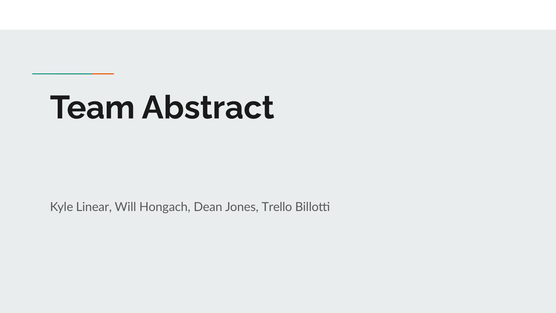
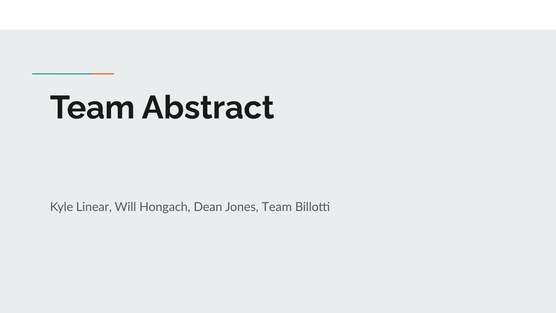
Jones Trello: Trello -> Team
